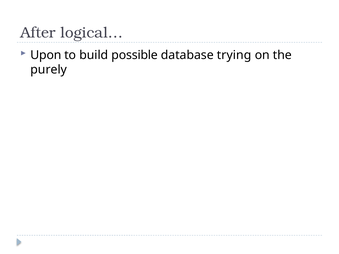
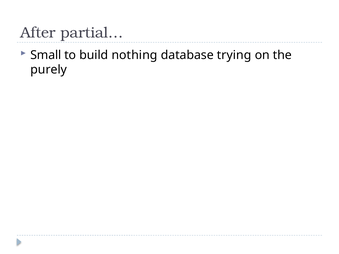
logical…: logical… -> partial…
Upon: Upon -> Small
possible: possible -> nothing
